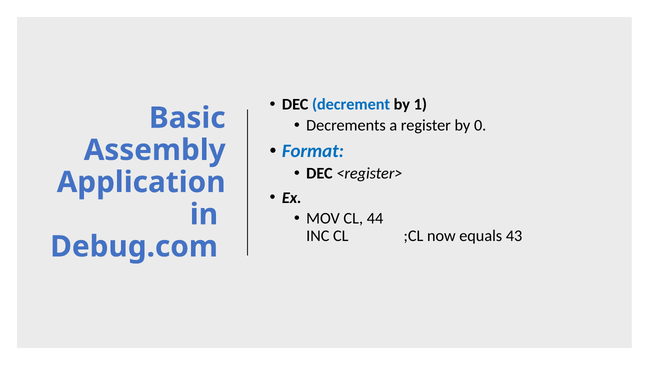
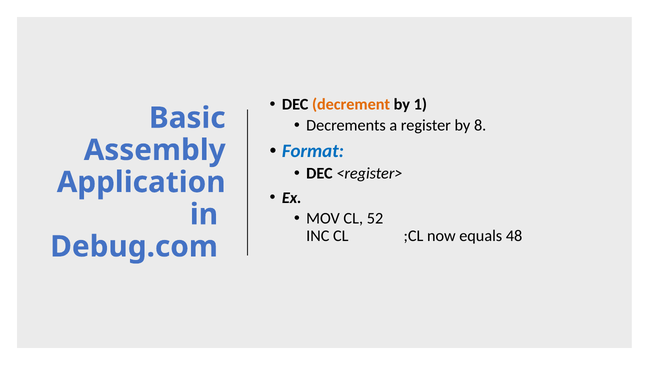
decrement colour: blue -> orange
0: 0 -> 8
44: 44 -> 52
43: 43 -> 48
